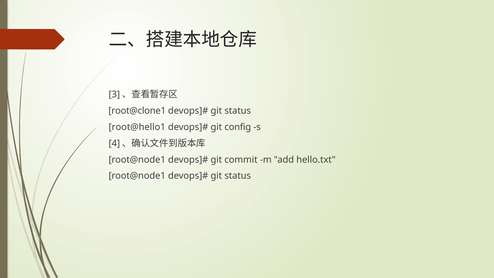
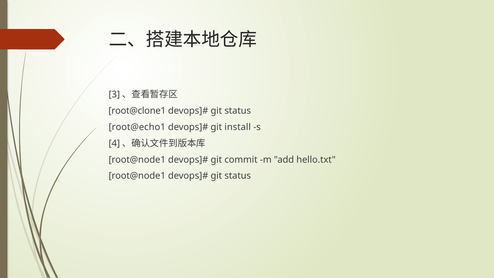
root@hello1: root@hello1 -> root@echo1
config: config -> install
